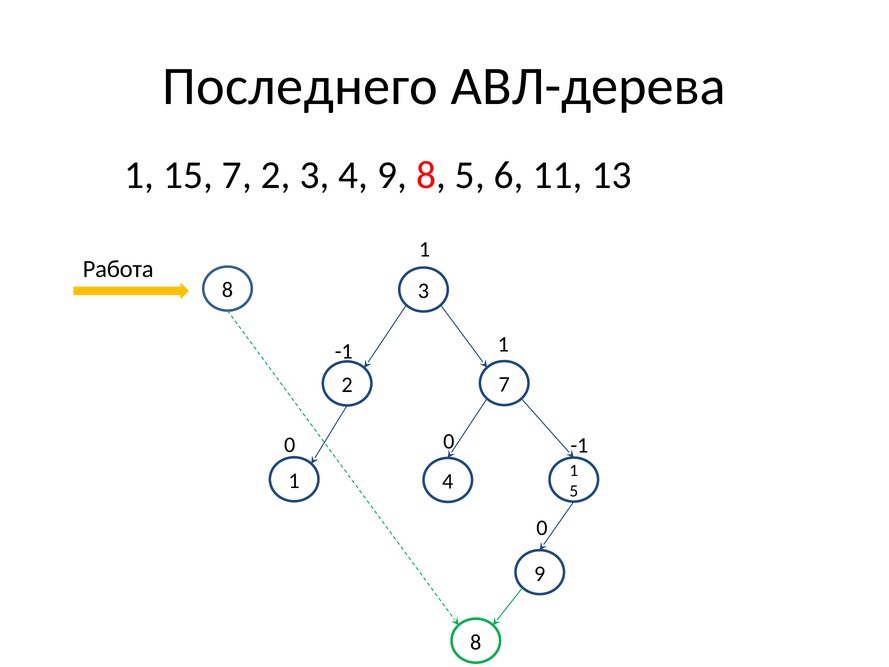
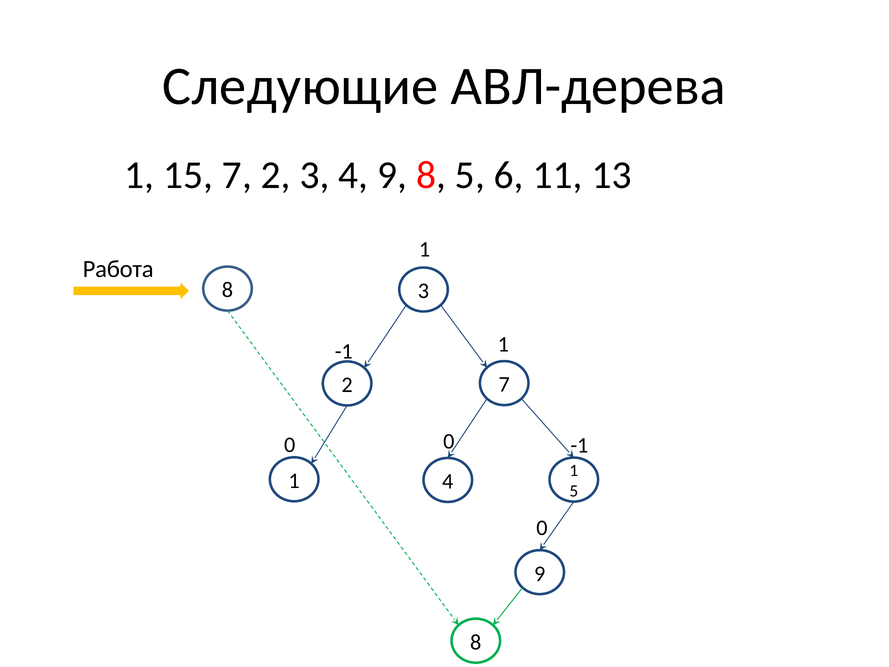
Последнего: Последнего -> Следующие
